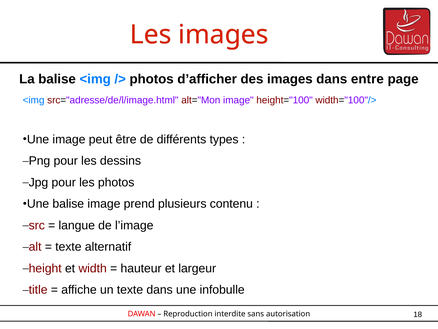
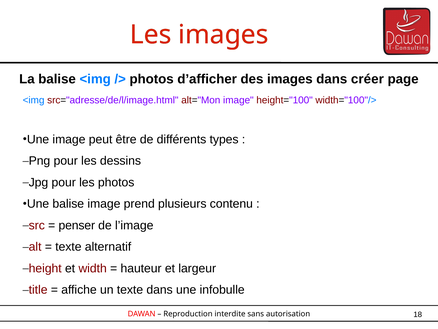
entre: entre -> créer
langue: langue -> penser
